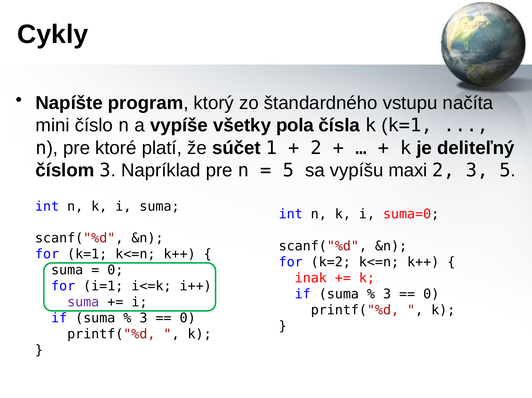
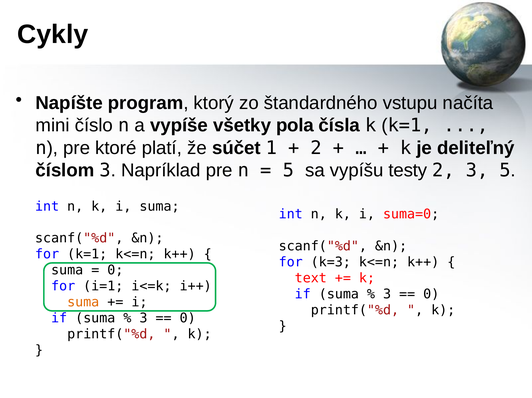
maxi: maxi -> testy
k=2: k=2 -> k=3
inak: inak -> text
suma at (83, 302) colour: purple -> orange
